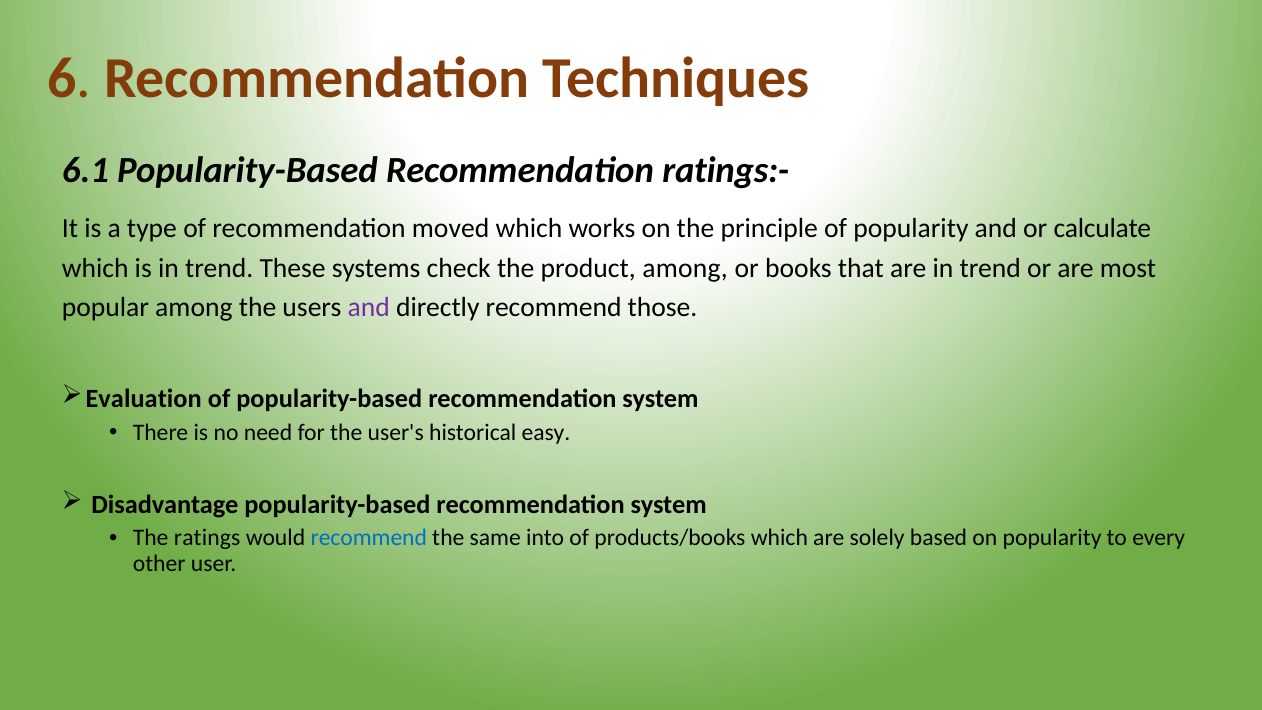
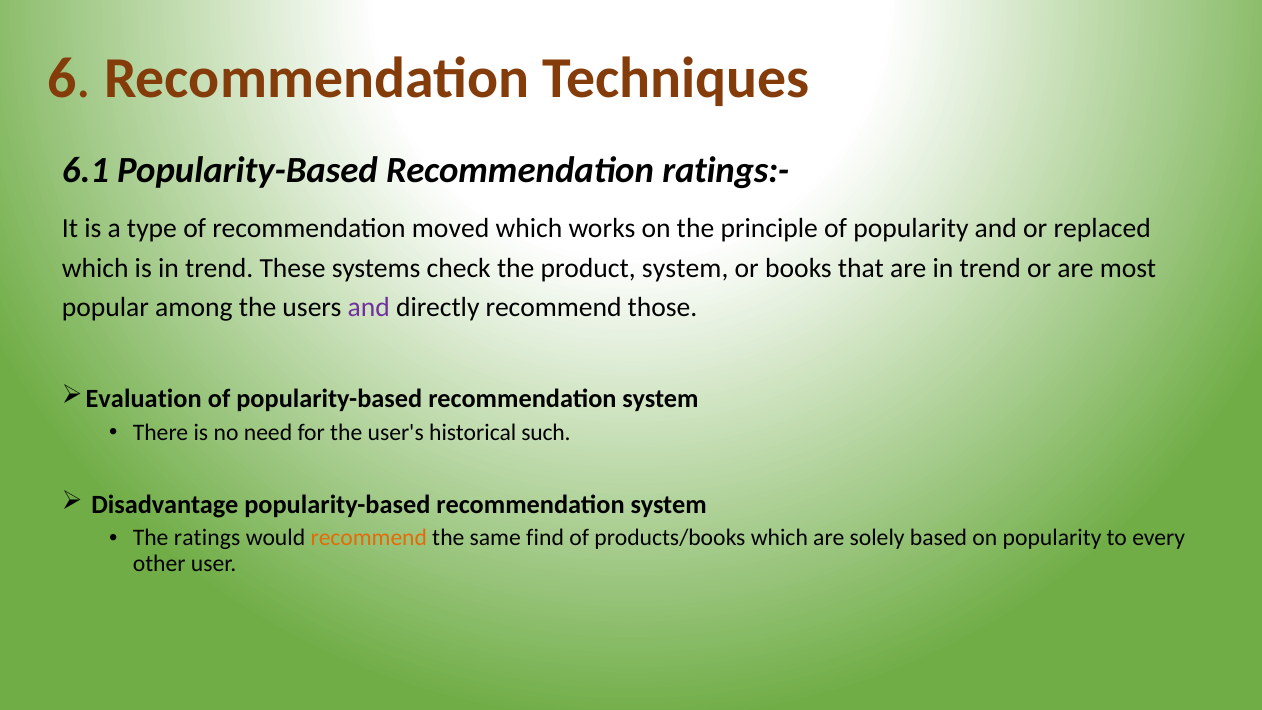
calculate: calculate -> replaced
product among: among -> system
easy: easy -> such
recommend at (369, 538) colour: blue -> orange
into: into -> find
